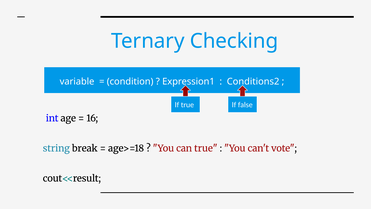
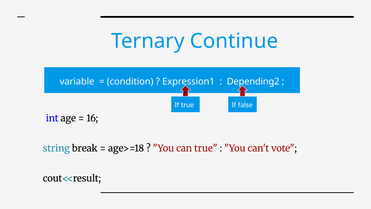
Checking: Checking -> Continue
Conditions2: Conditions2 -> Depending2
